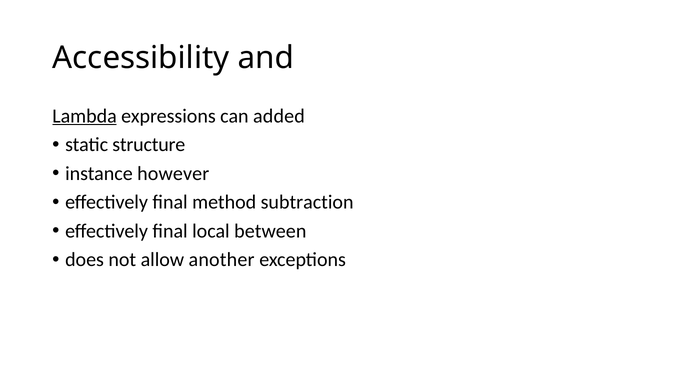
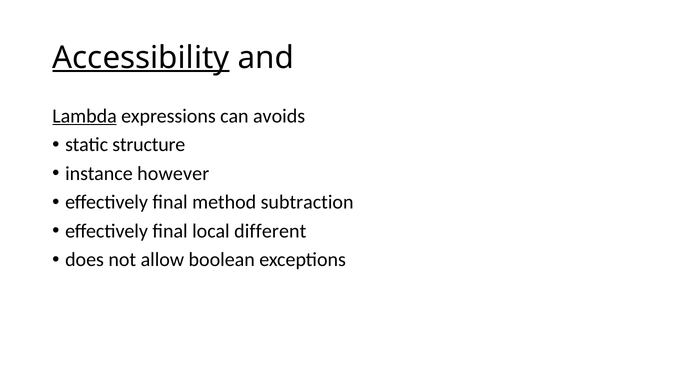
Accessibility underline: none -> present
added: added -> avoids
between: between -> different
another: another -> boolean
